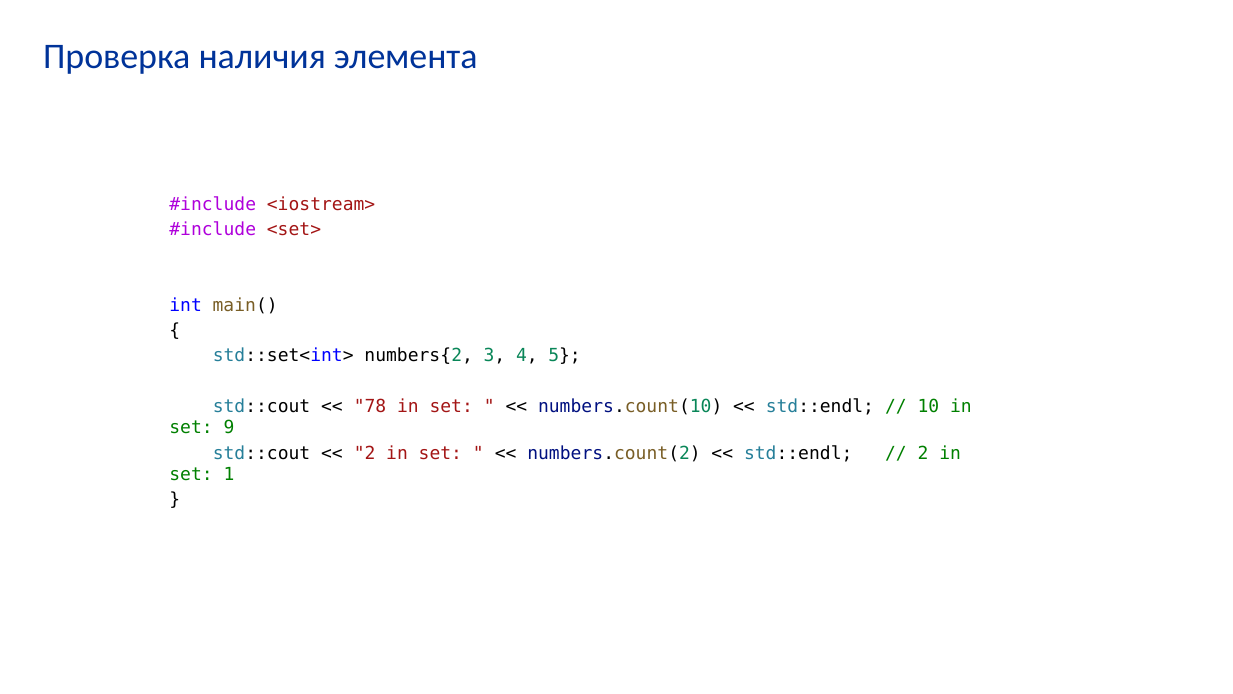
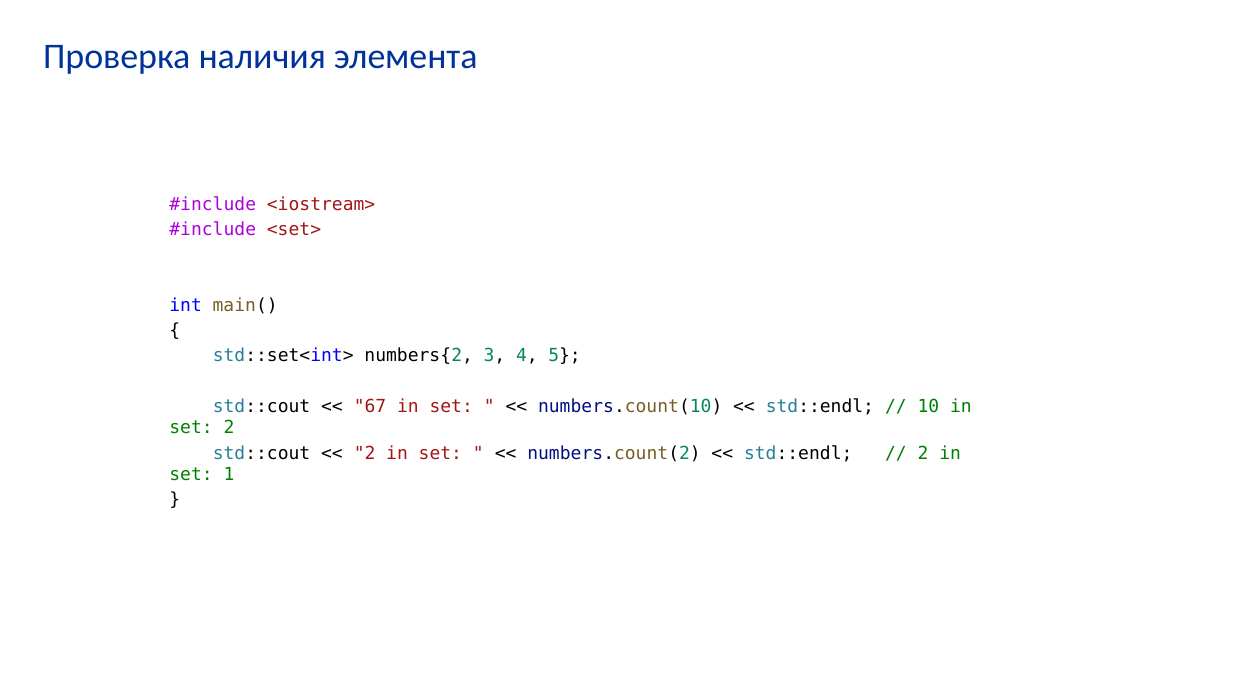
78: 78 -> 67
set 9: 9 -> 2
